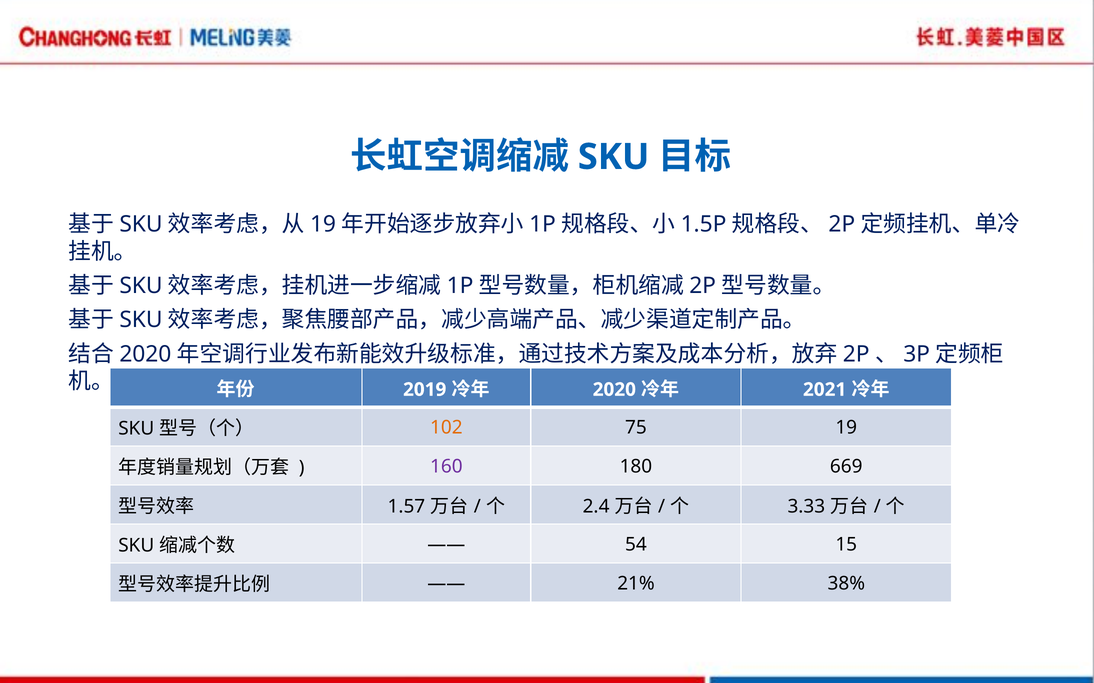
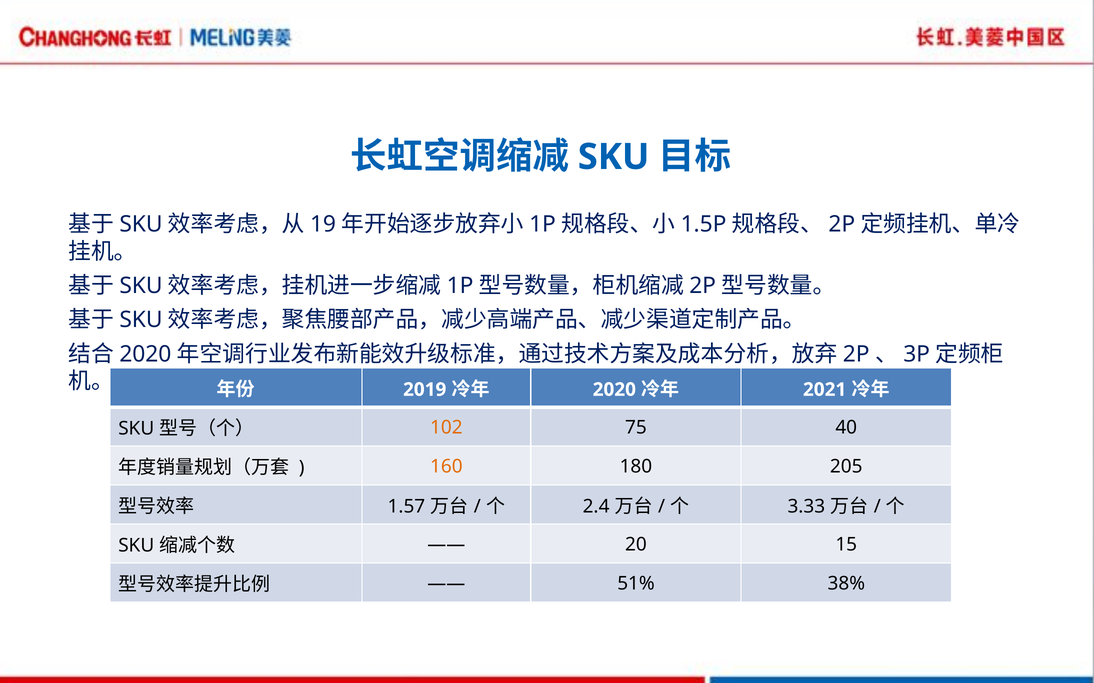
19: 19 -> 40
160 colour: purple -> orange
669: 669 -> 205
54: 54 -> 20
21%: 21% -> 51%
